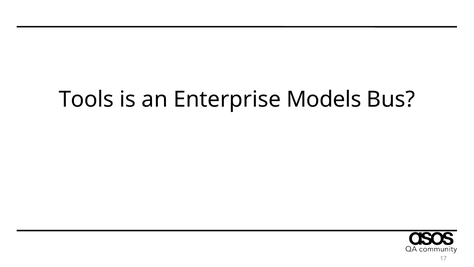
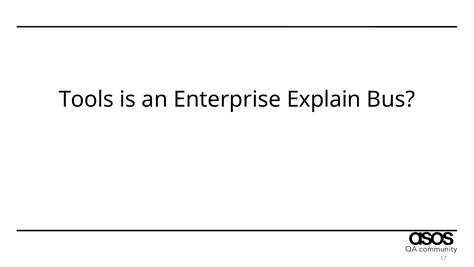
Models: Models -> Explain
